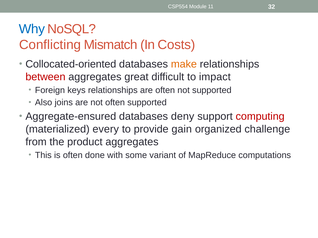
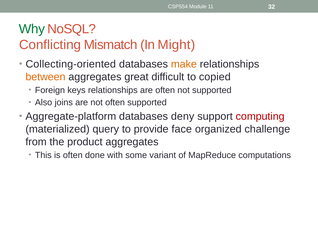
Why colour: blue -> green
Costs: Costs -> Might
Collocated-oriented: Collocated-oriented -> Collecting-oriented
between colour: red -> orange
impact: impact -> copied
Aggregate-ensured: Aggregate-ensured -> Aggregate-platform
every: every -> query
gain: gain -> face
